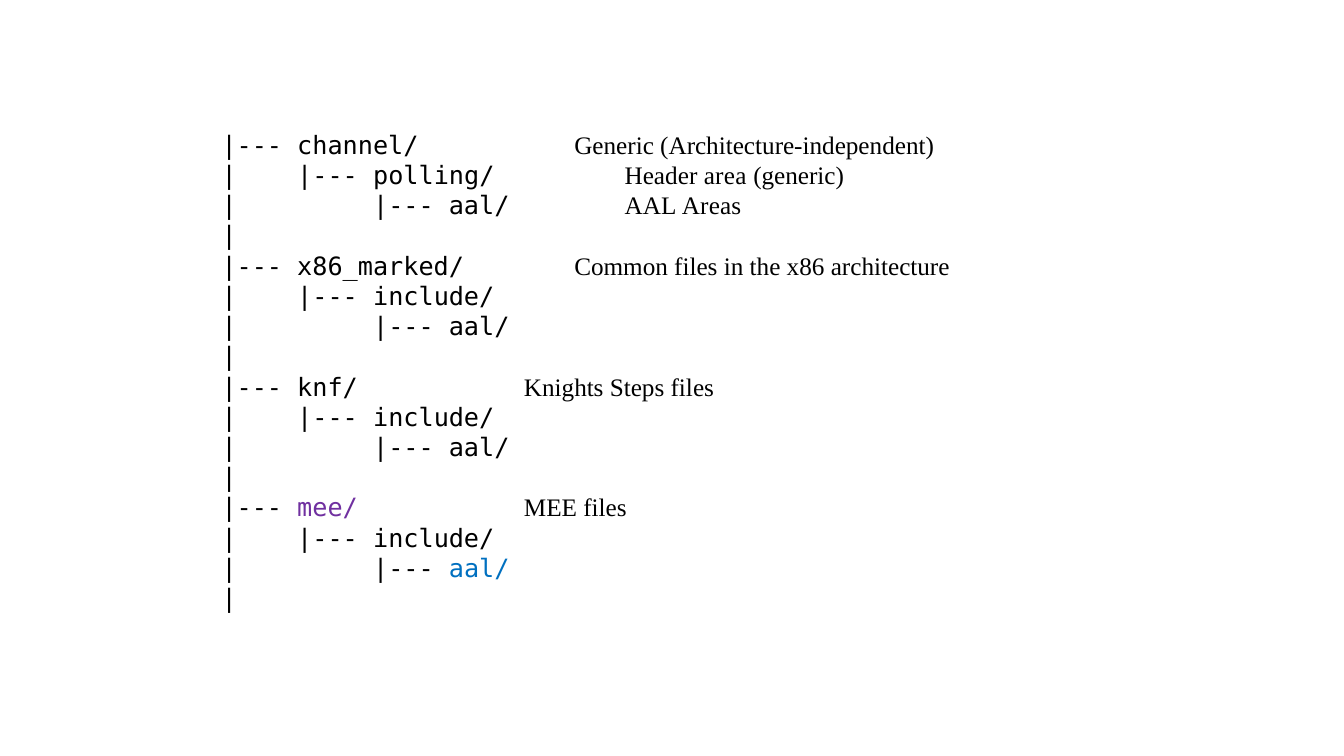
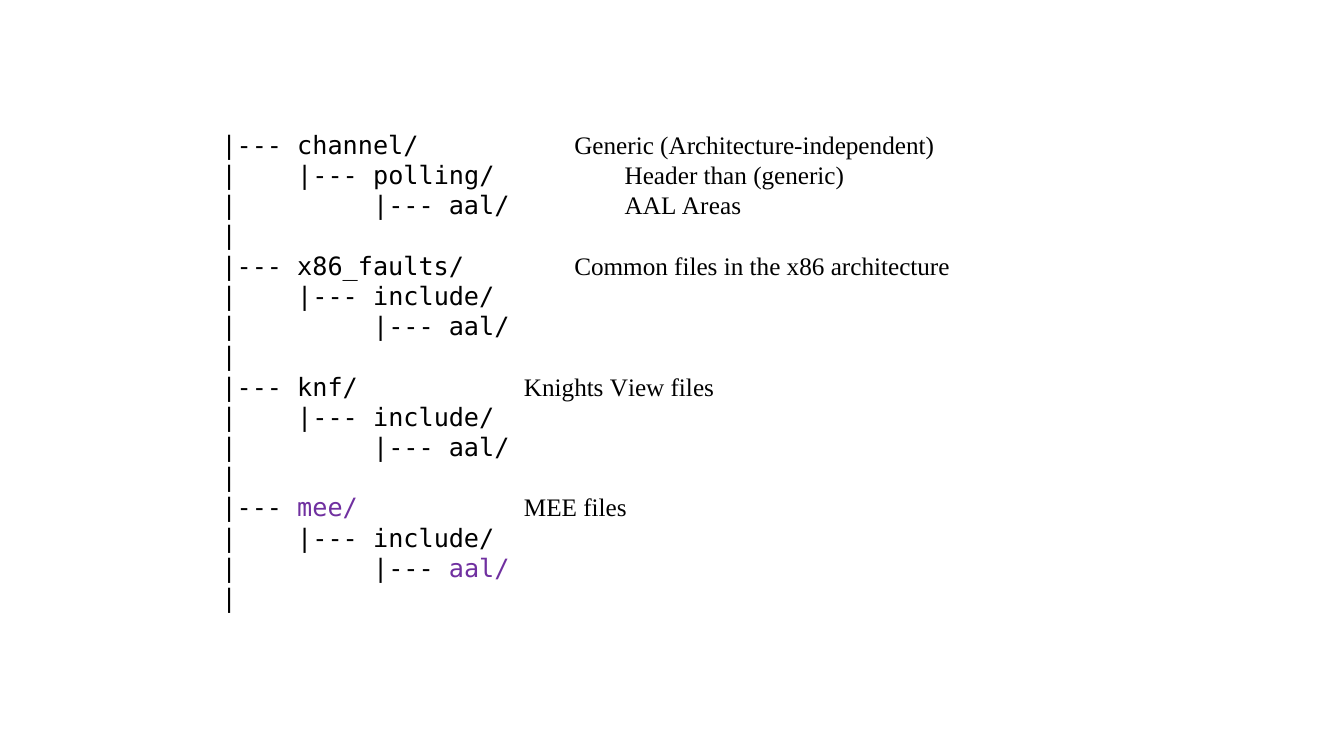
area: area -> than
x86_marked/: x86_marked/ -> x86_faults/
Steps: Steps -> View
aal/ at (479, 569) colour: blue -> purple
